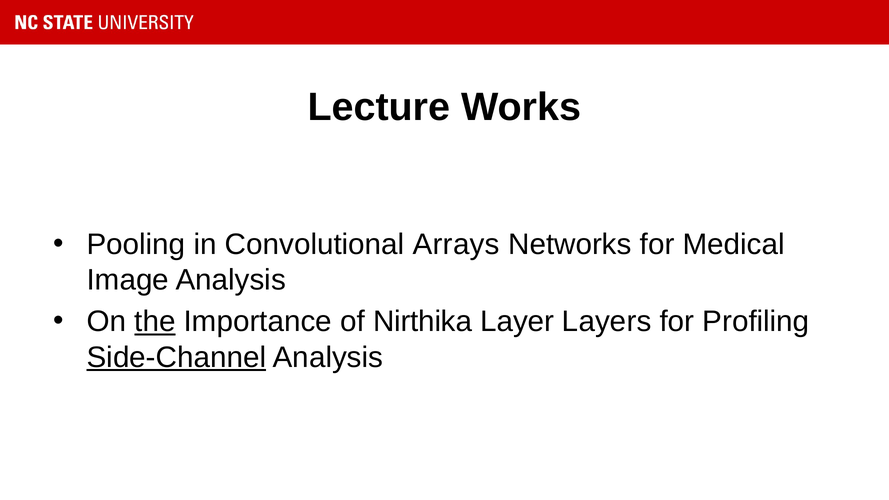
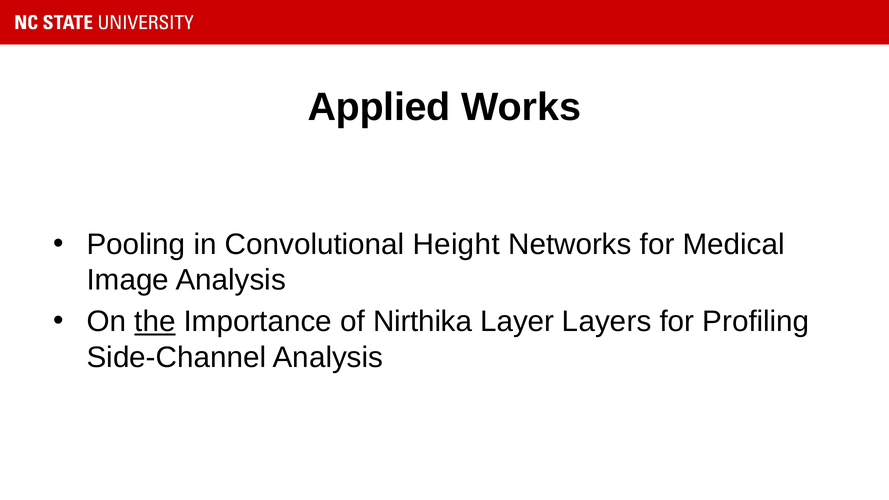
Lecture: Lecture -> Applied
Arrays: Arrays -> Height
Side-Channel underline: present -> none
